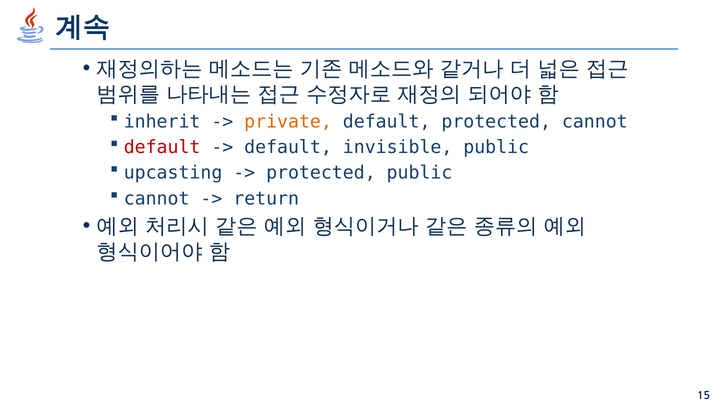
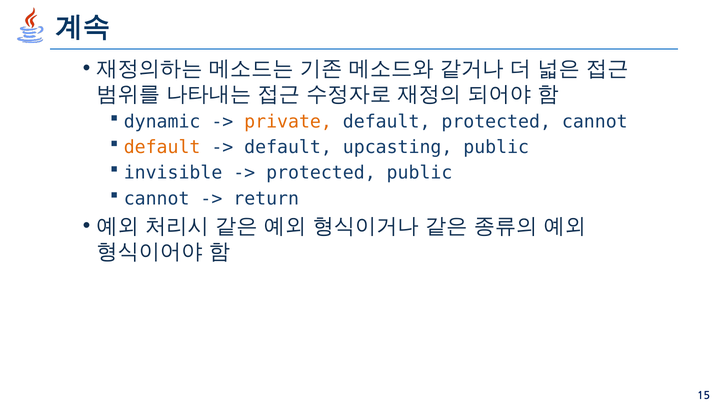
inherit: inherit -> dynamic
default at (162, 147) colour: red -> orange
invisible: invisible -> upcasting
upcasting: upcasting -> invisible
